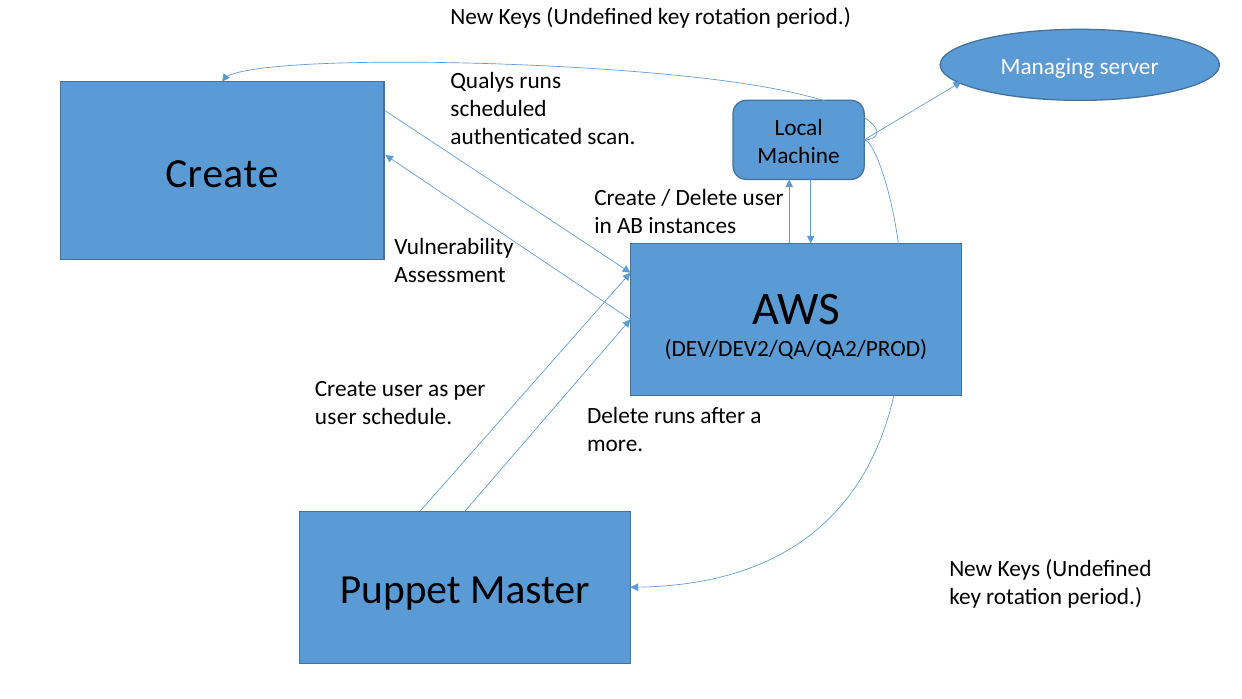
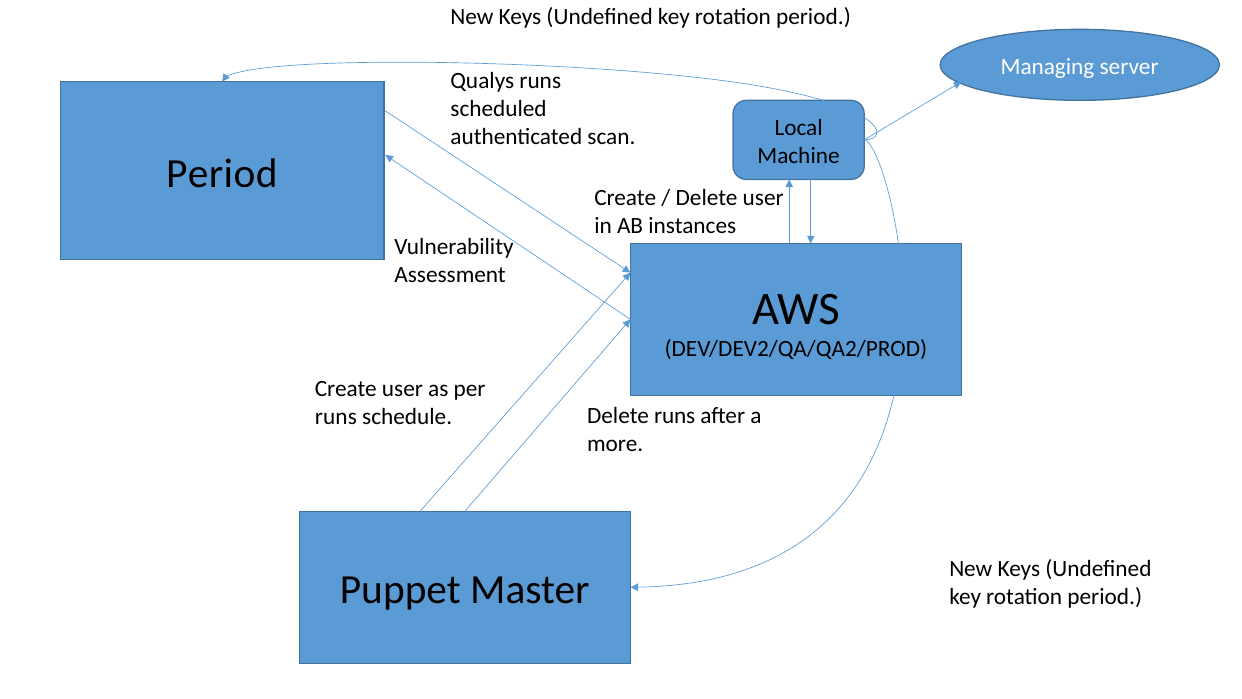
Create at (222, 173): Create -> Period
user at (336, 416): user -> runs
